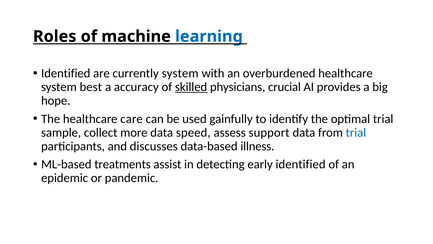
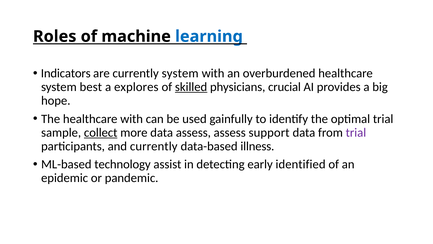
Identified at (66, 73): Identified -> Indicators
accuracy: accuracy -> explores
healthcare care: care -> with
collect underline: none -> present
data speed: speed -> assess
trial at (356, 132) colour: blue -> purple
and discusses: discusses -> currently
treatments: treatments -> technology
